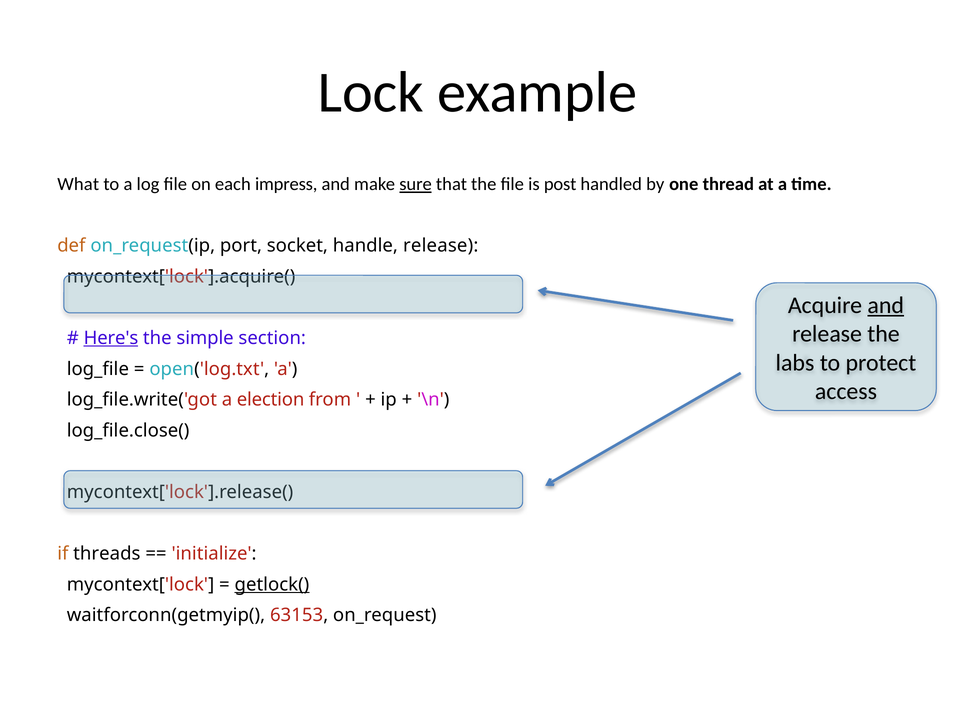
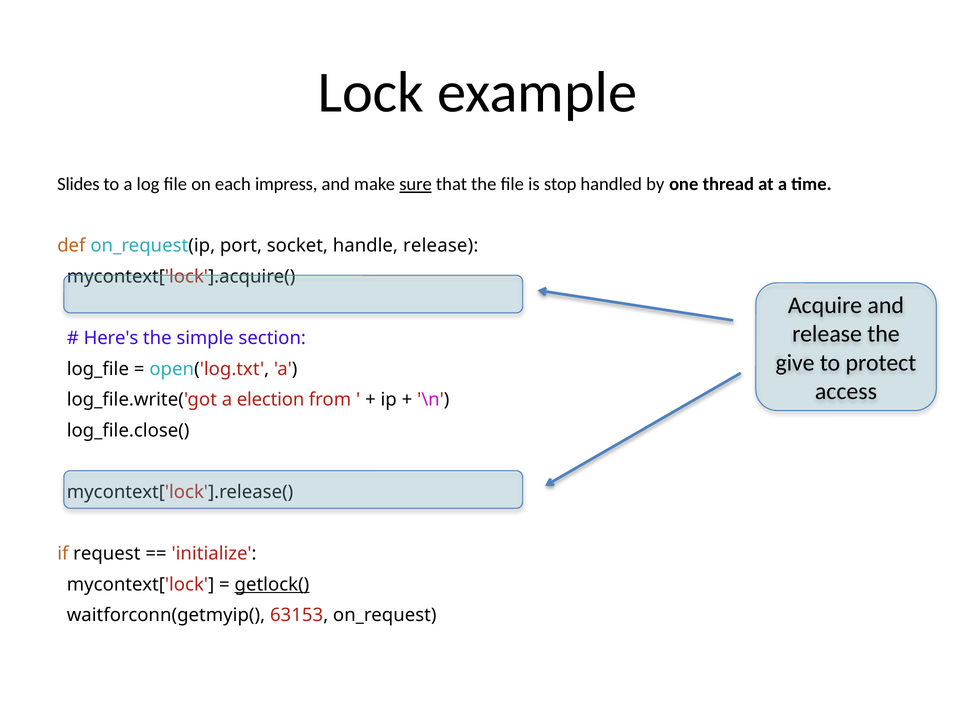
What: What -> Slides
post: post -> stop
and at (886, 305) underline: present -> none
Here's underline: present -> none
labs: labs -> give
threads: threads -> request
